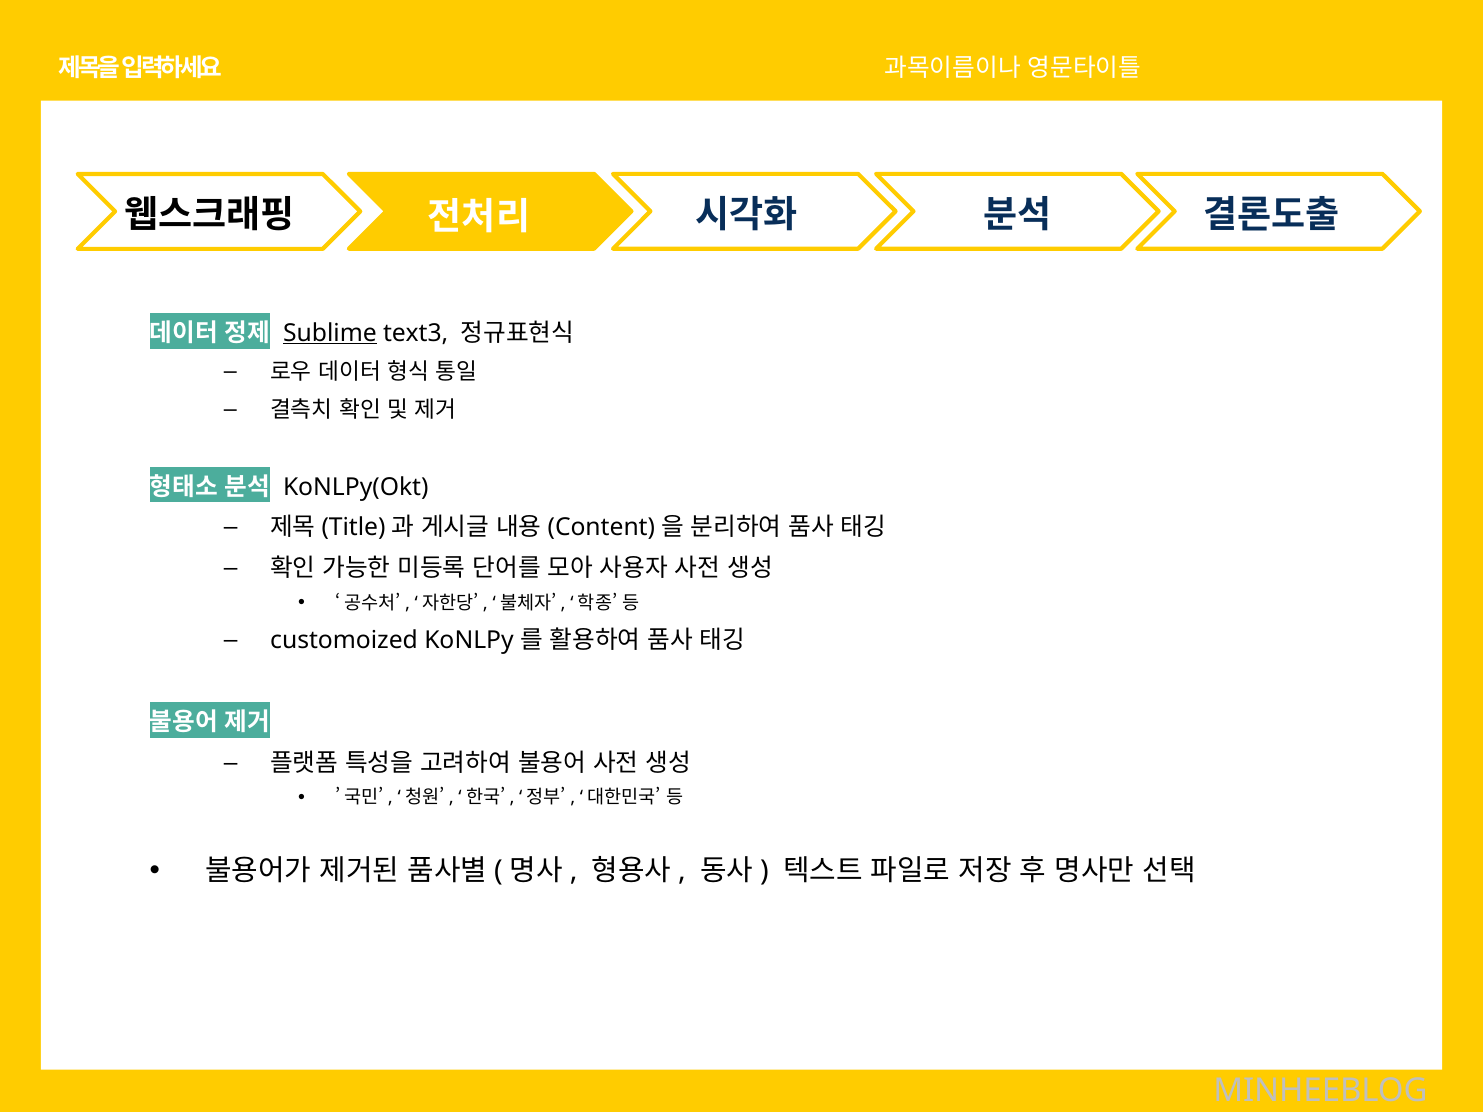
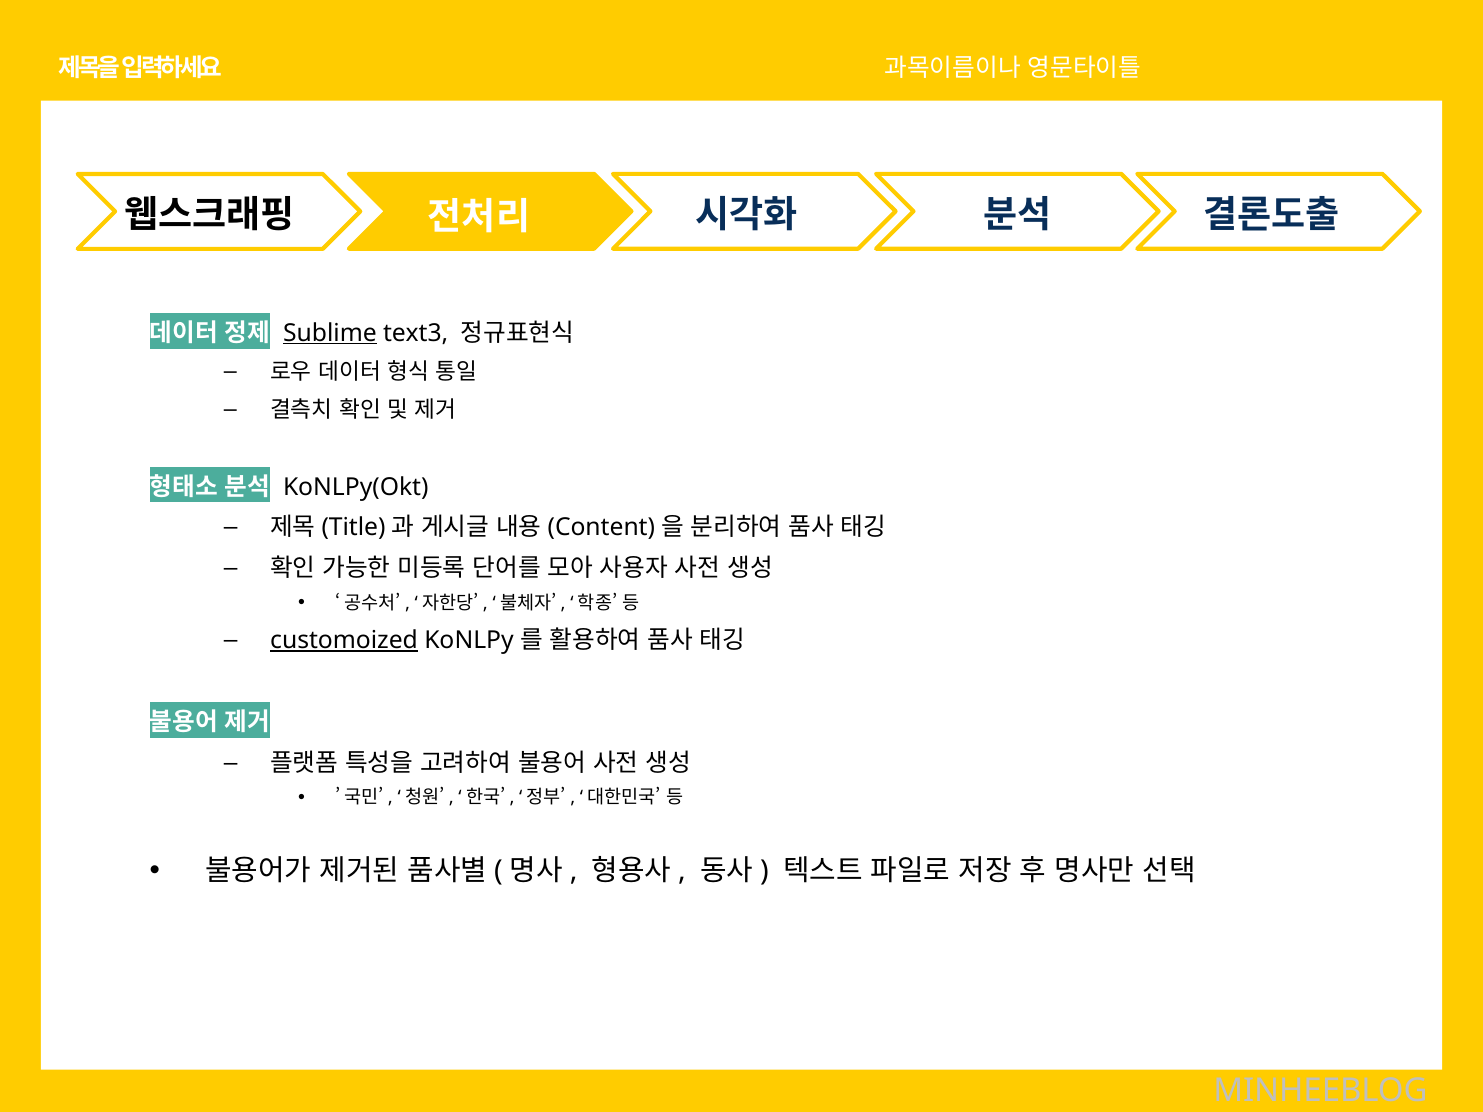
customoized underline: none -> present
